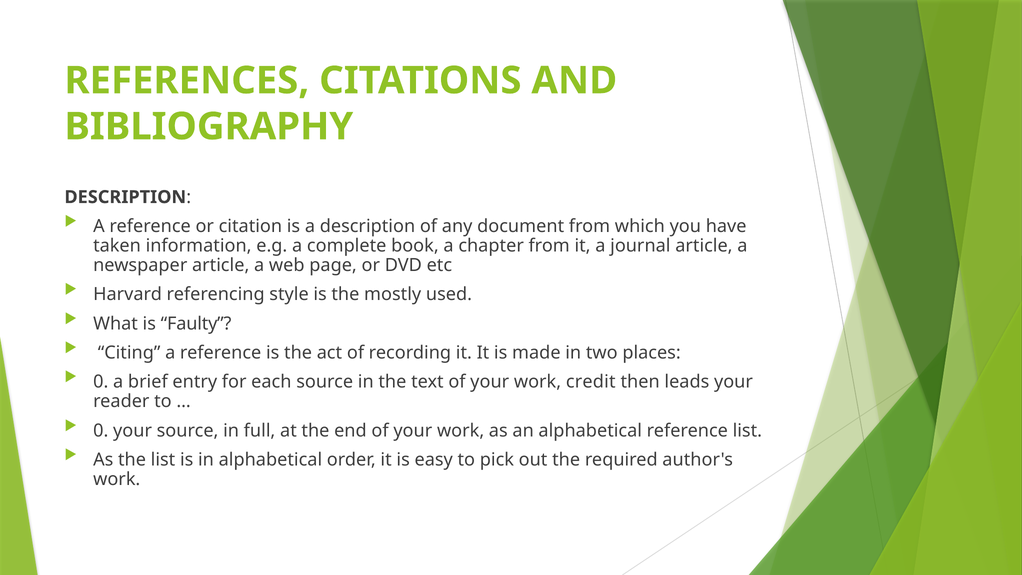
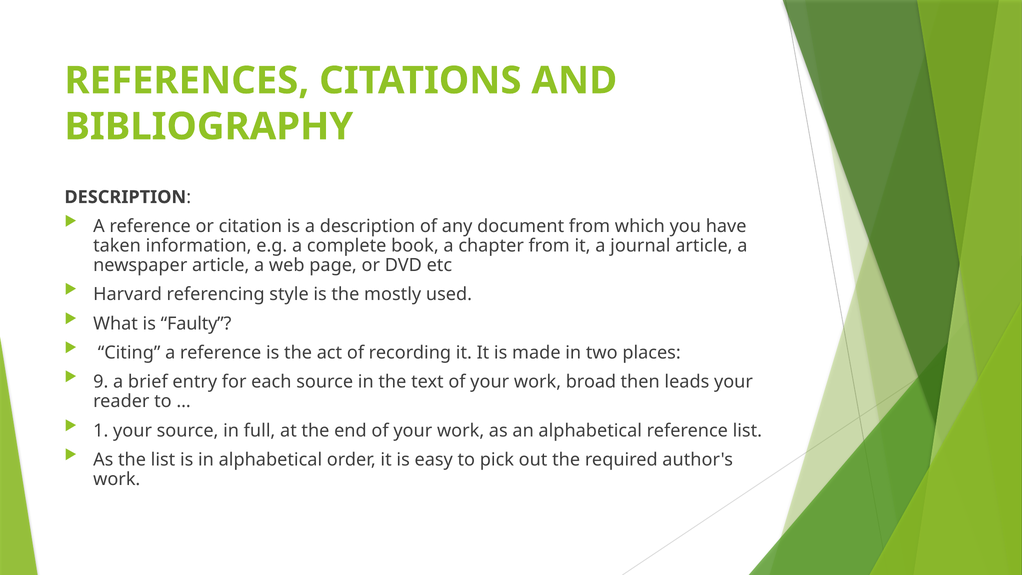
0 at (101, 382): 0 -> 9
credit: credit -> broad
0 at (101, 430): 0 -> 1
